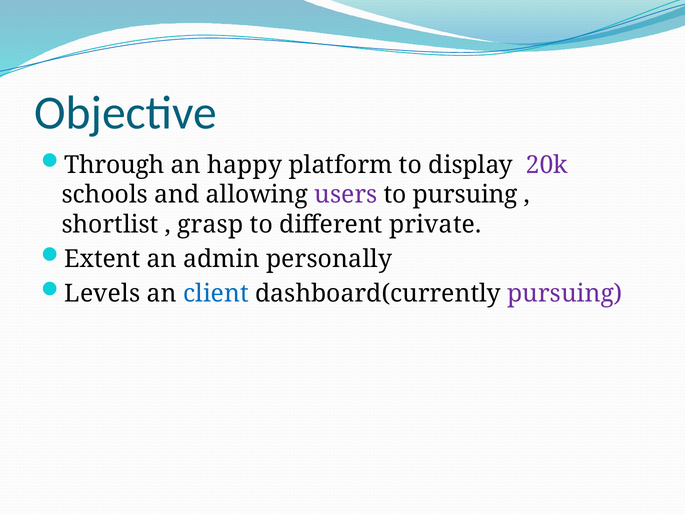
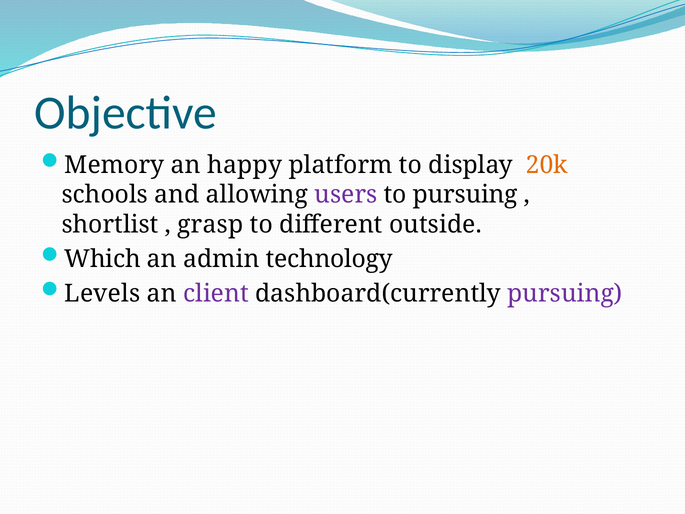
Through: Through -> Memory
20k colour: purple -> orange
private: private -> outside
Extent: Extent -> Which
personally: personally -> technology
client colour: blue -> purple
